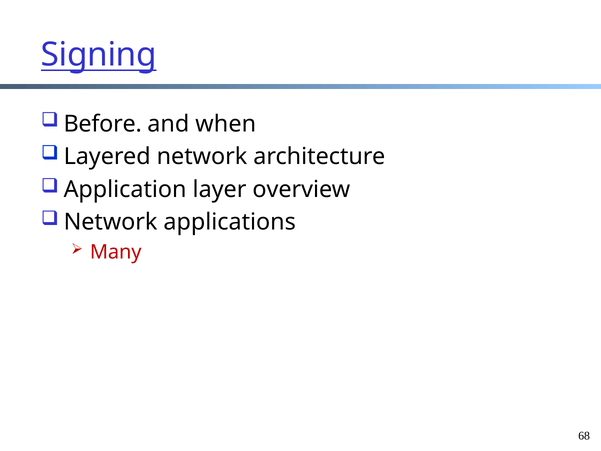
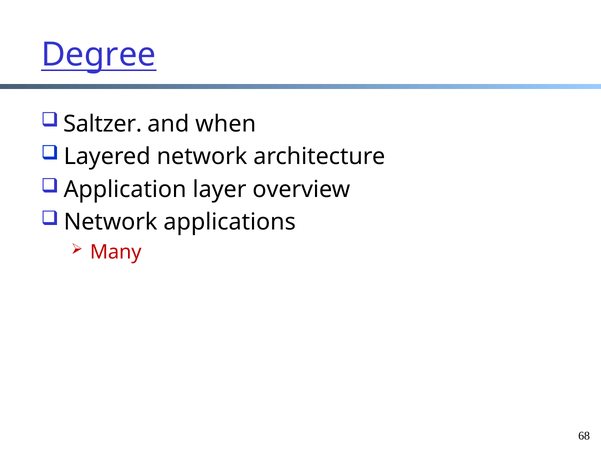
Signing: Signing -> Degree
Before: Before -> Saltzer
